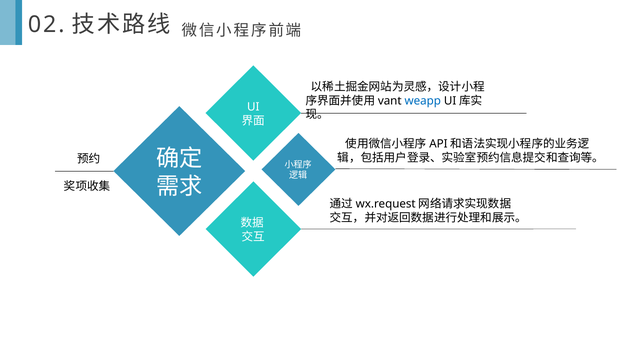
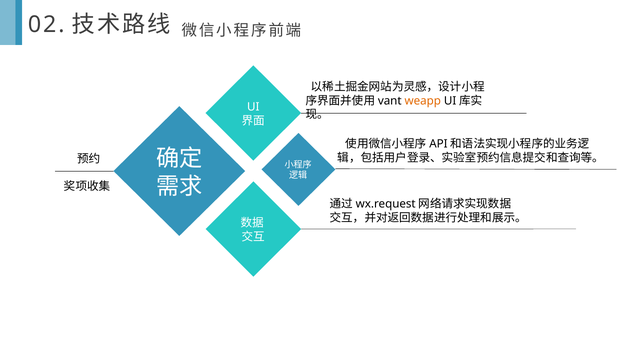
weapp colour: blue -> orange
